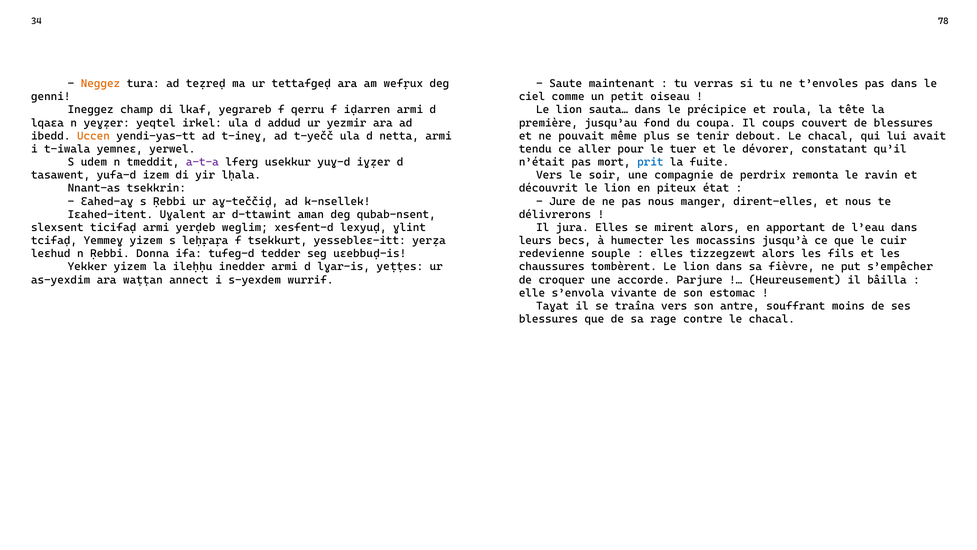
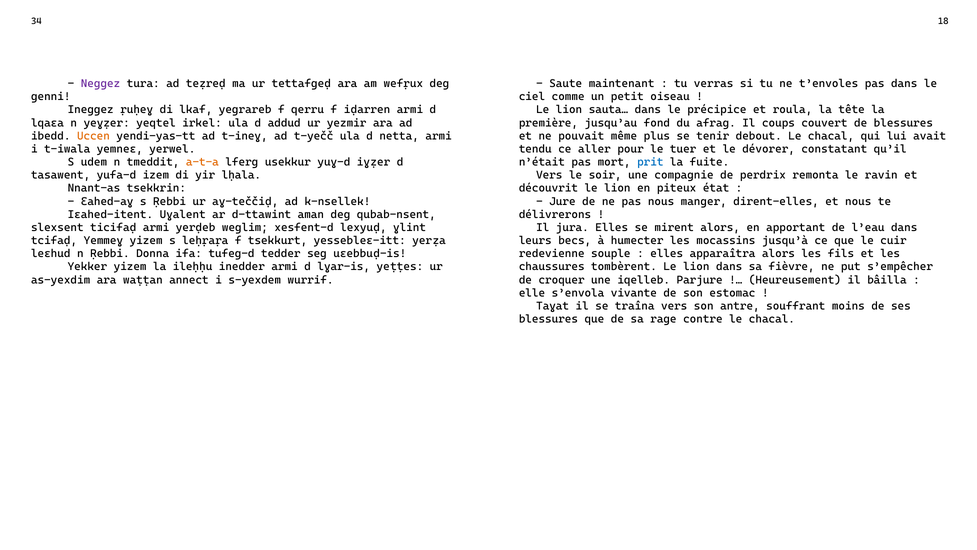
78: 78 -> 18
Neggez colour: orange -> purple
champ: champ -> ṛuḥeɣ
coupa: coupa -> afrag
a-t-a colour: purple -> orange
tizzegzewt: tizzegzewt -> apparaîtra
accorde: accorde -> iqelleb
